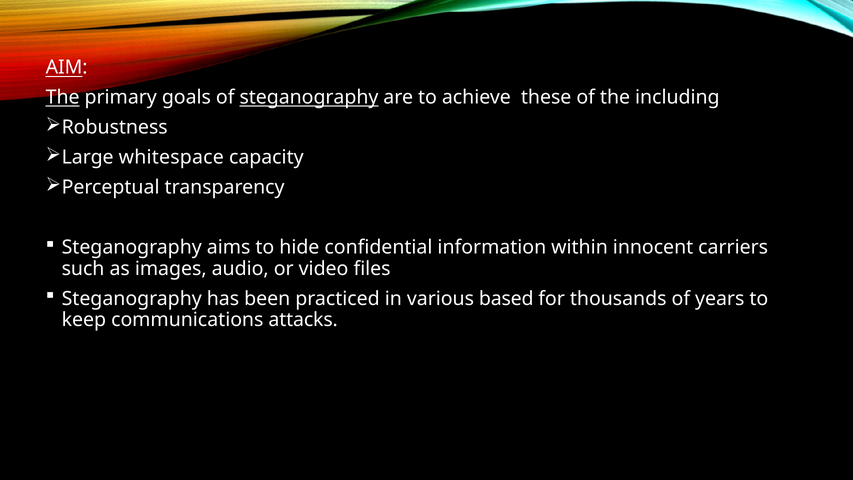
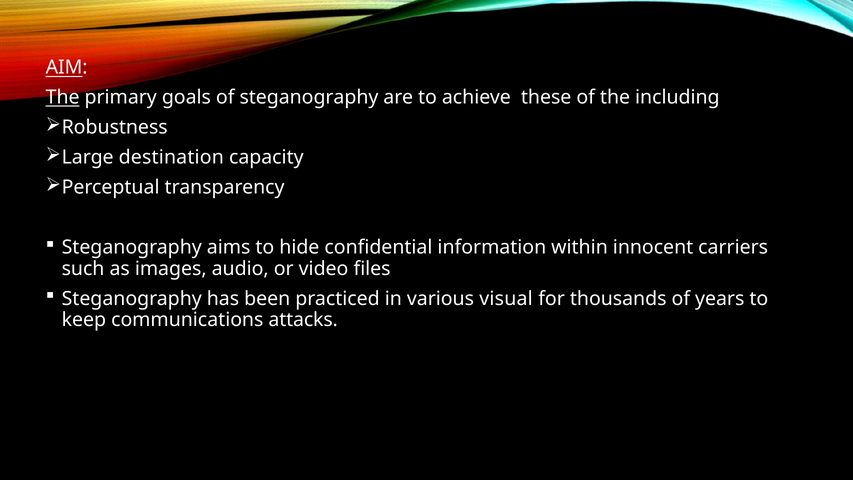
steganography at (309, 97) underline: present -> none
whitespace: whitespace -> destination
based: based -> visual
